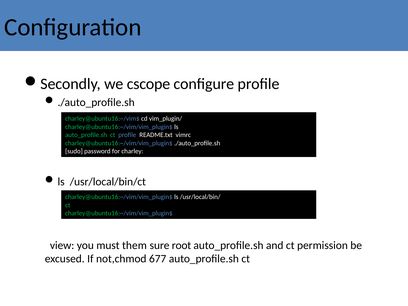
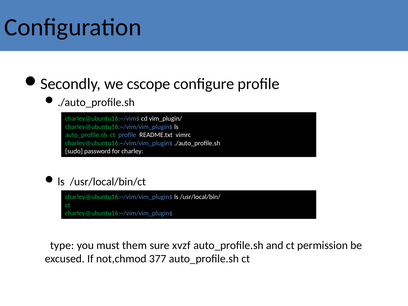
view: view -> type
root: root -> xvzf
677: 677 -> 377
